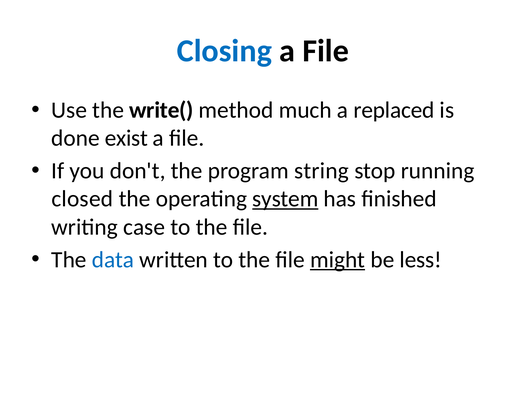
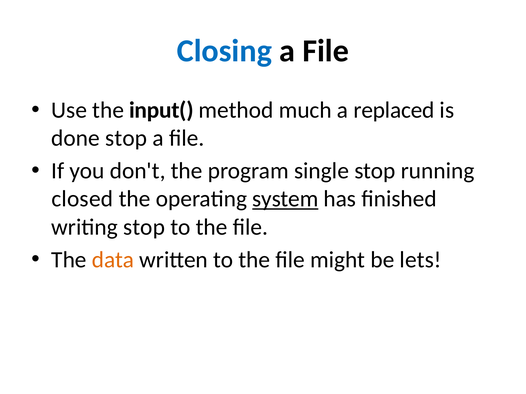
write(: write( -> input(
done exist: exist -> stop
string: string -> single
writing case: case -> stop
data colour: blue -> orange
might underline: present -> none
less: less -> lets
